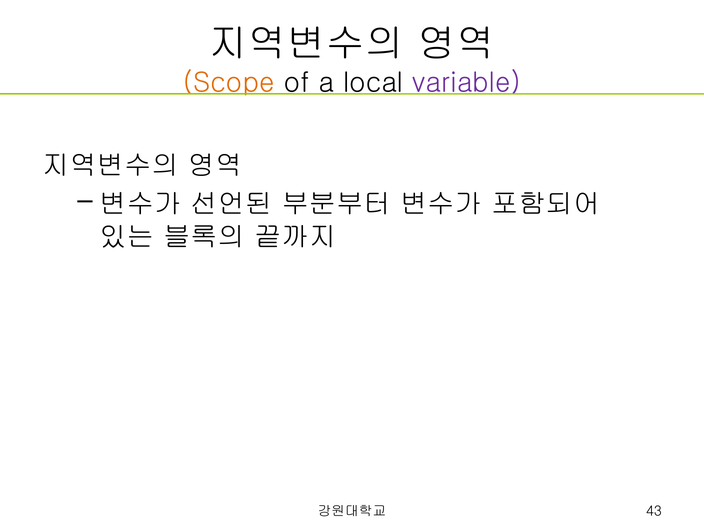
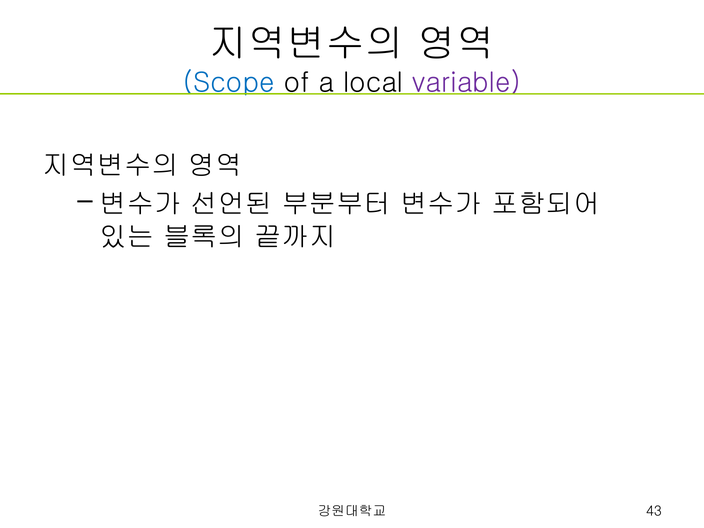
Scope colour: orange -> blue
